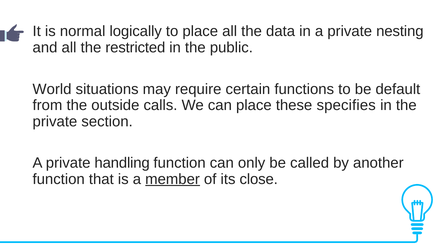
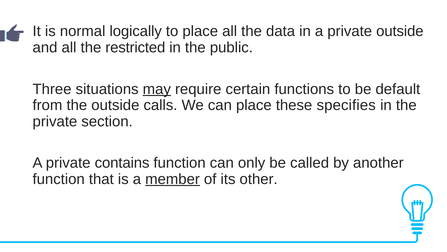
private nesting: nesting -> outside
World: World -> Three
may underline: none -> present
handling: handling -> contains
close: close -> other
